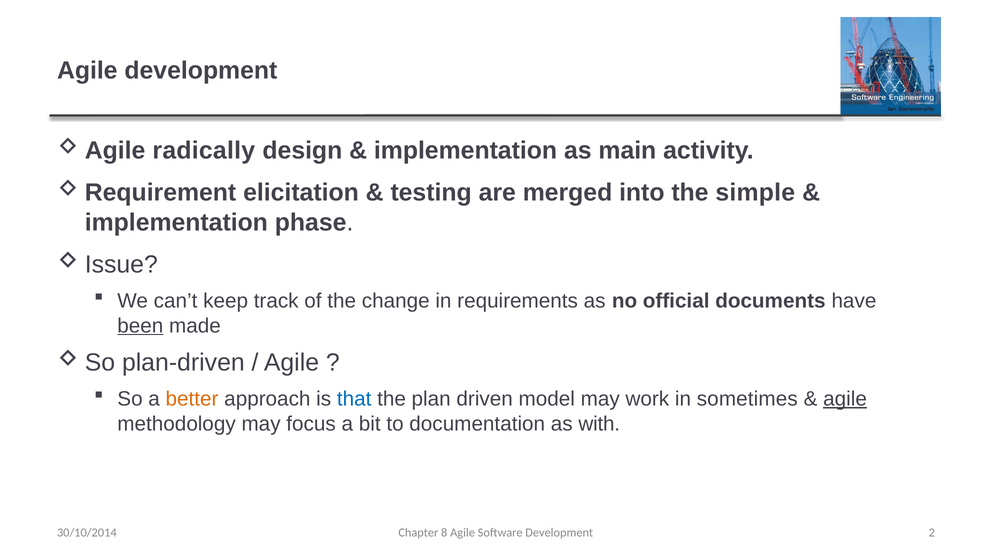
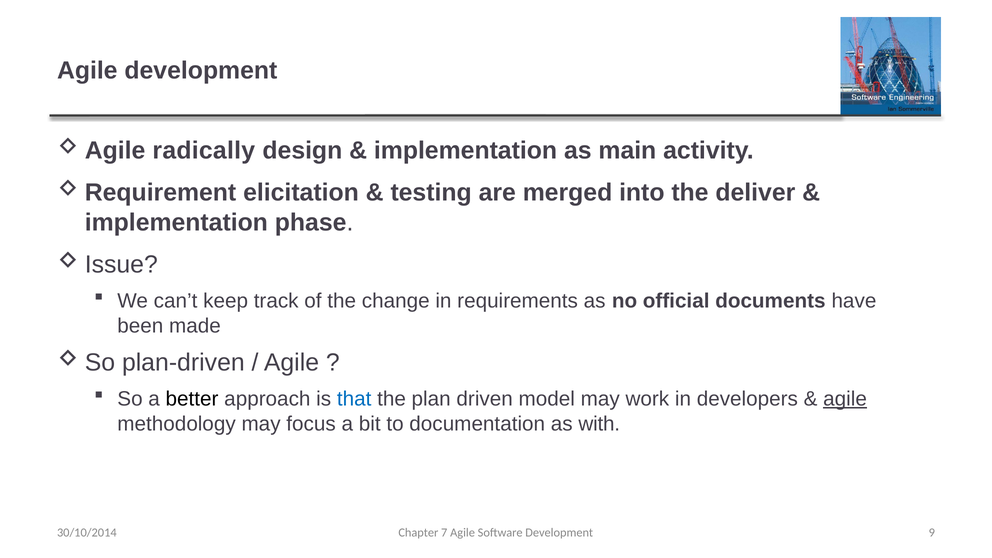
simple: simple -> deliver
been underline: present -> none
better colour: orange -> black
sometimes: sometimes -> developers
8: 8 -> 7
2: 2 -> 9
